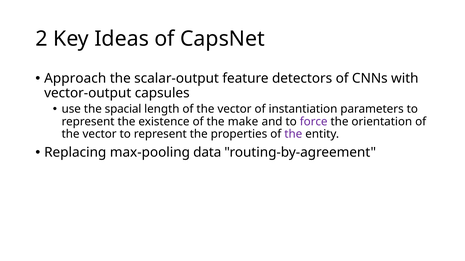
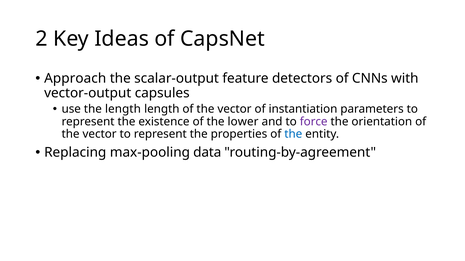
the spacial: spacial -> length
make: make -> lower
the at (293, 134) colour: purple -> blue
